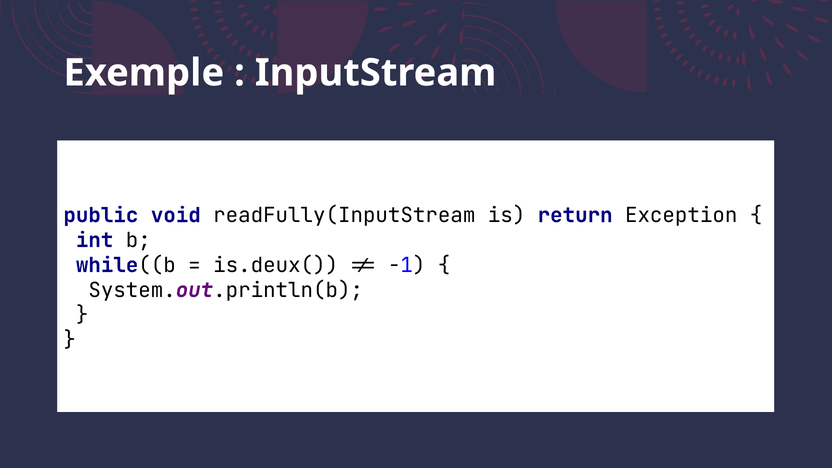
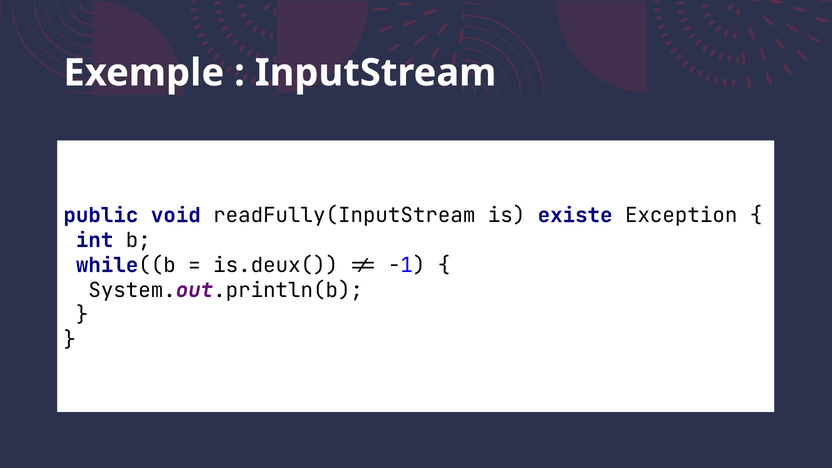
return: return -> existe
